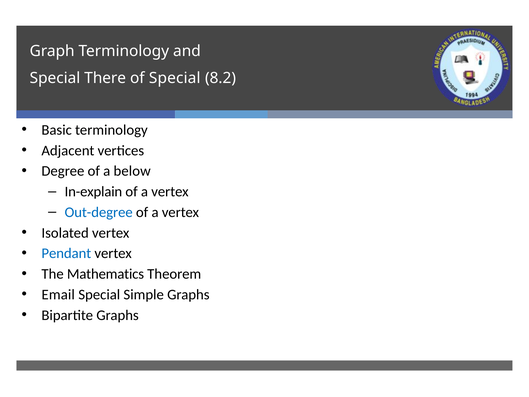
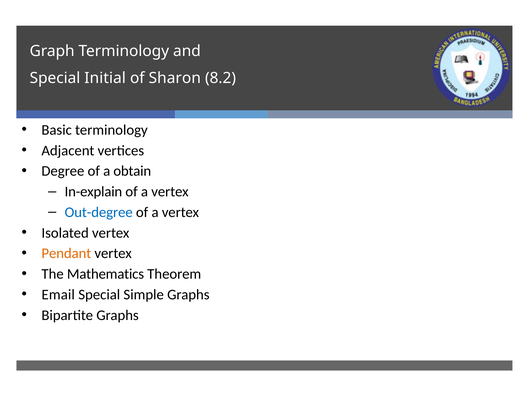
There: There -> Initial
of Special: Special -> Sharon
below: below -> obtain
Pendant colour: blue -> orange
